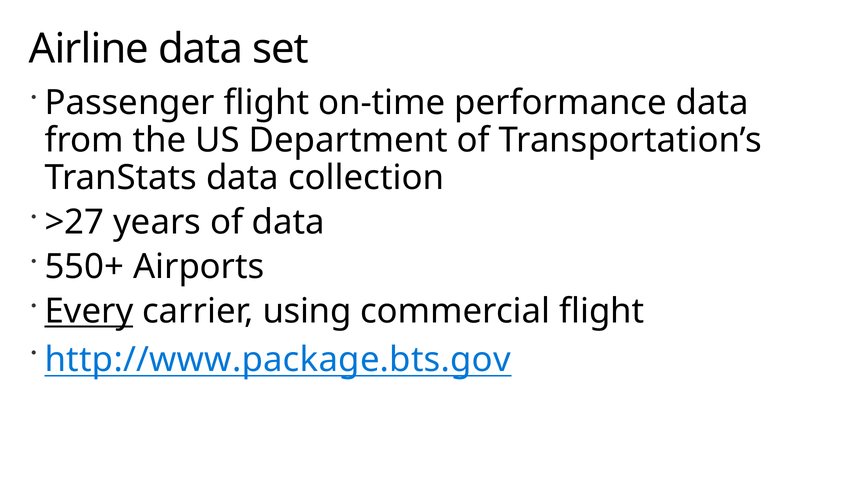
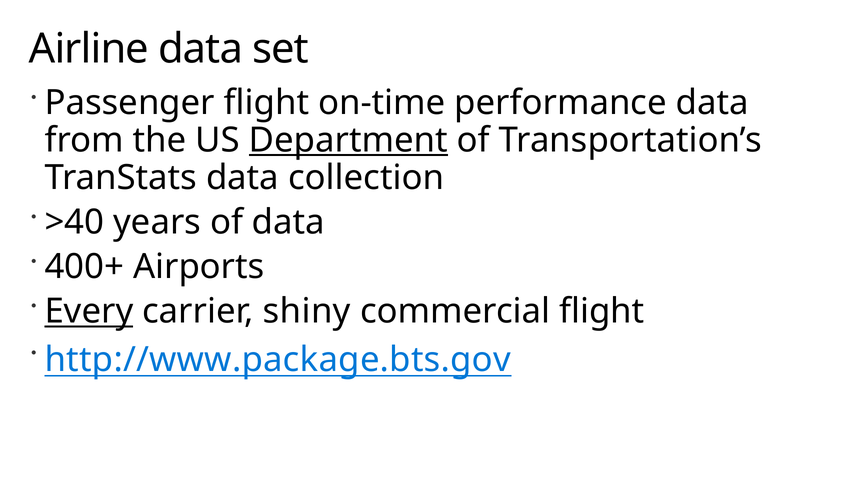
Department underline: none -> present
>27: >27 -> >40
550+: 550+ -> 400+
using: using -> shiny
